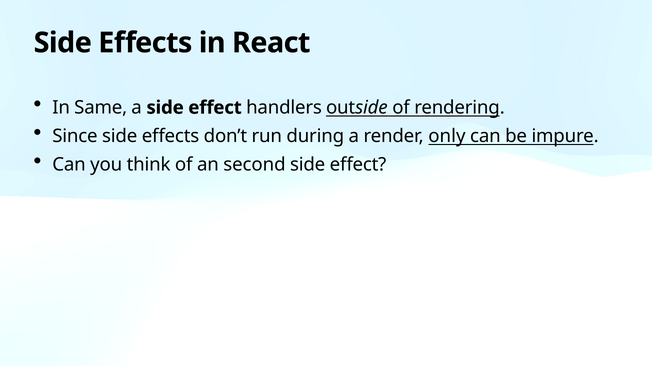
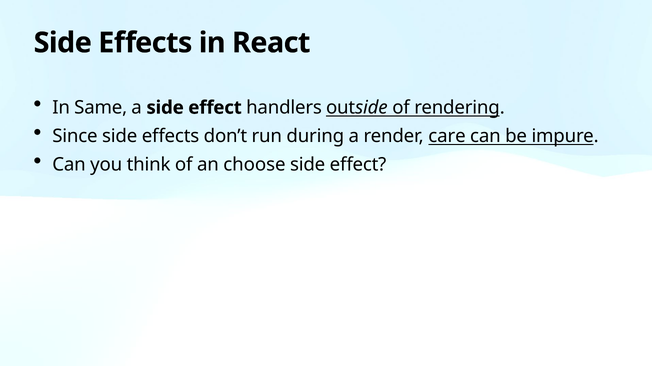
only: only -> care
second: second -> choose
